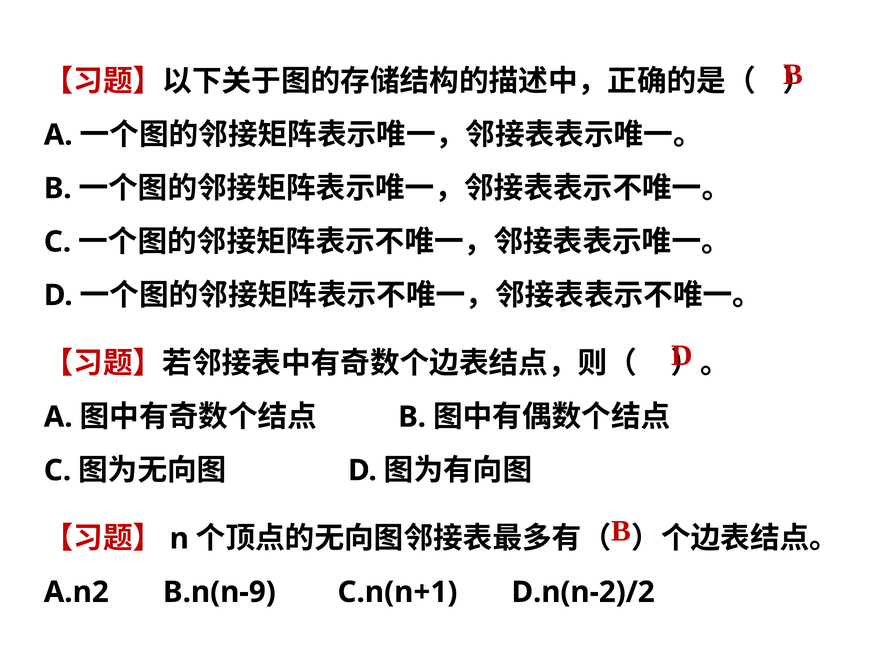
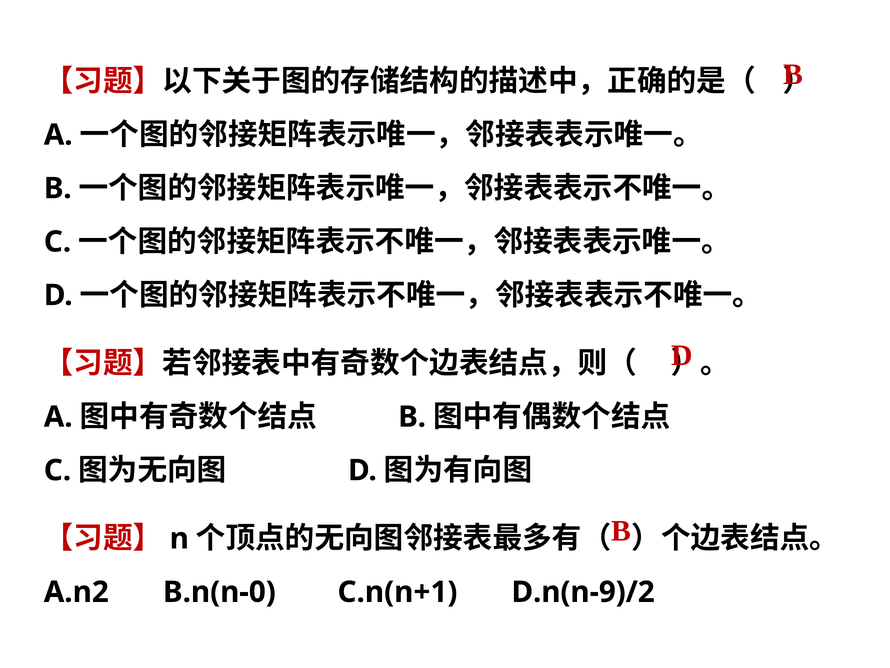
B.n(n-9: B.n(n-9 -> B.n(n-0
D.n(n-2)/2: D.n(n-2)/2 -> D.n(n-9)/2
